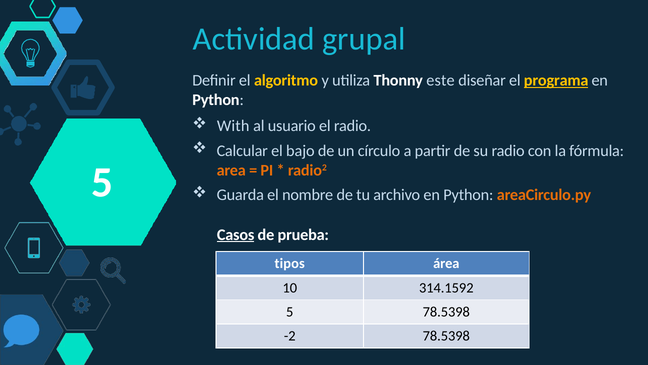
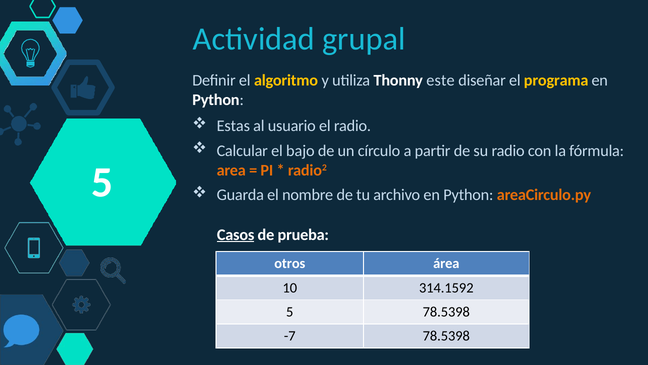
programa underline: present -> none
With: With -> Estas
tipos: tipos -> otros
-2: -2 -> -7
